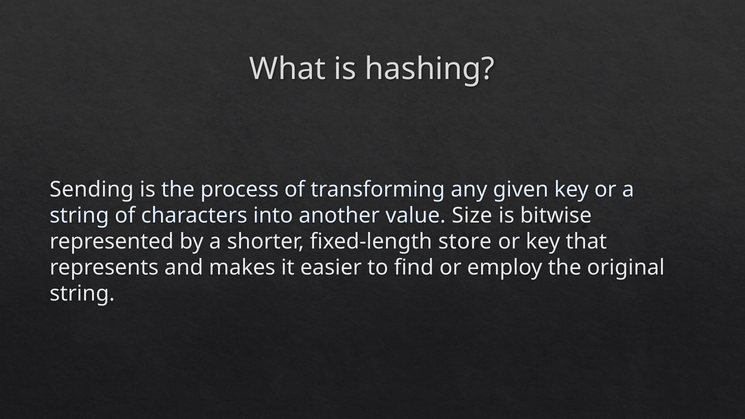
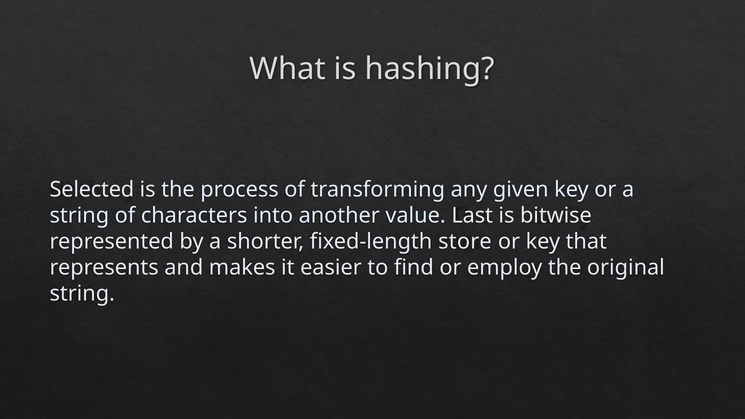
Sending: Sending -> Selected
Size: Size -> Last
